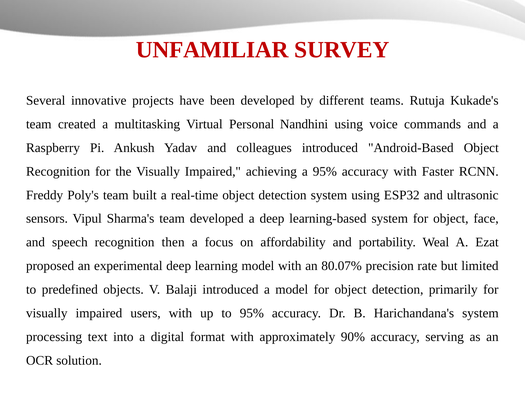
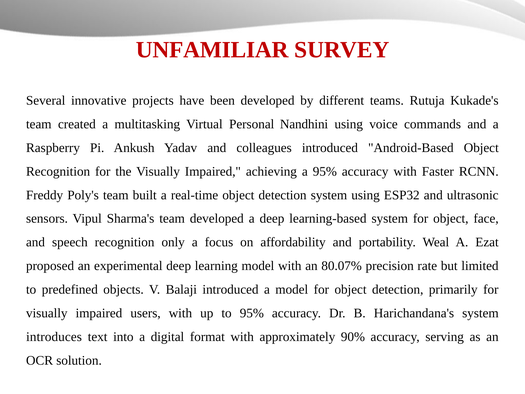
then: then -> only
processing: processing -> introduces
